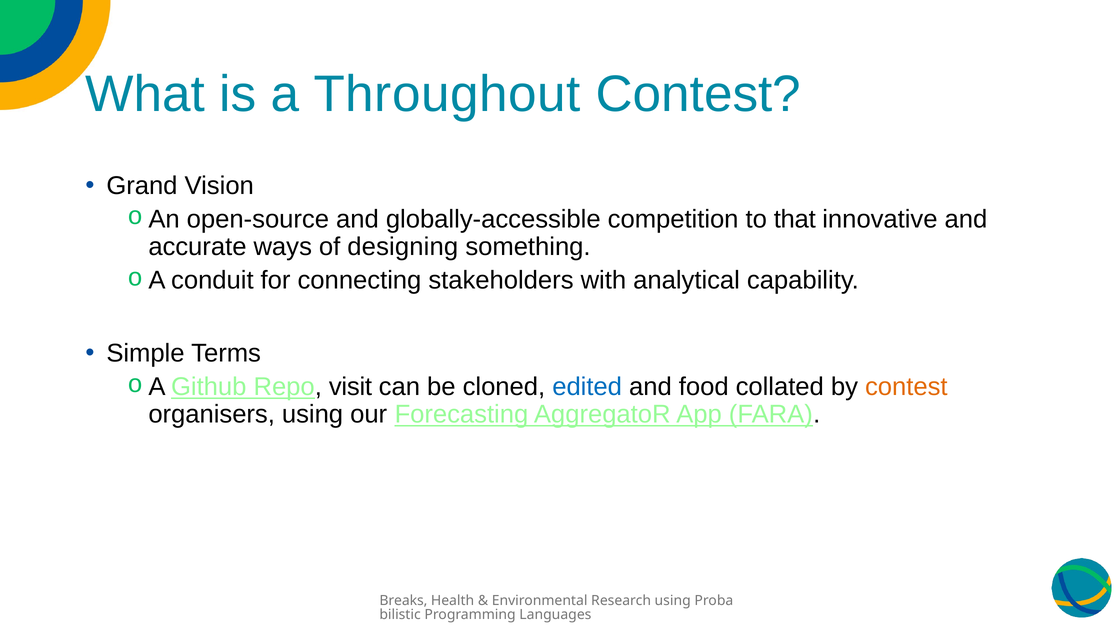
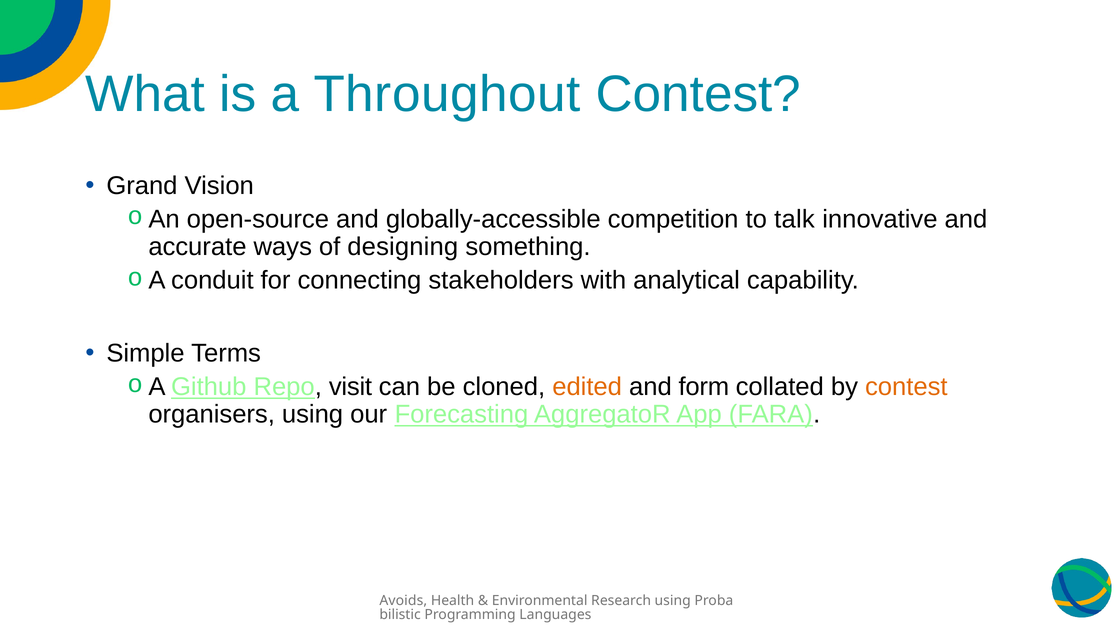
that: that -> talk
edited colour: blue -> orange
food: food -> form
Breaks: Breaks -> Avoids
